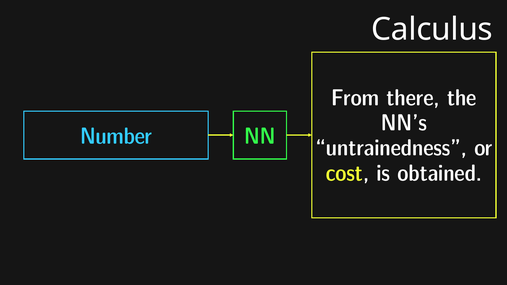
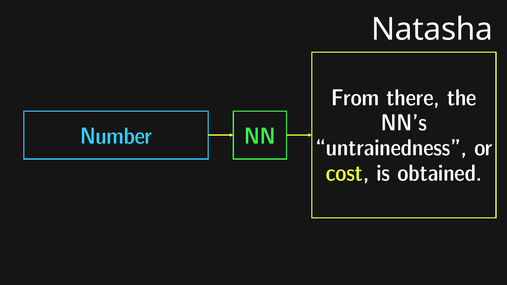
Calculus: Calculus -> Natasha
